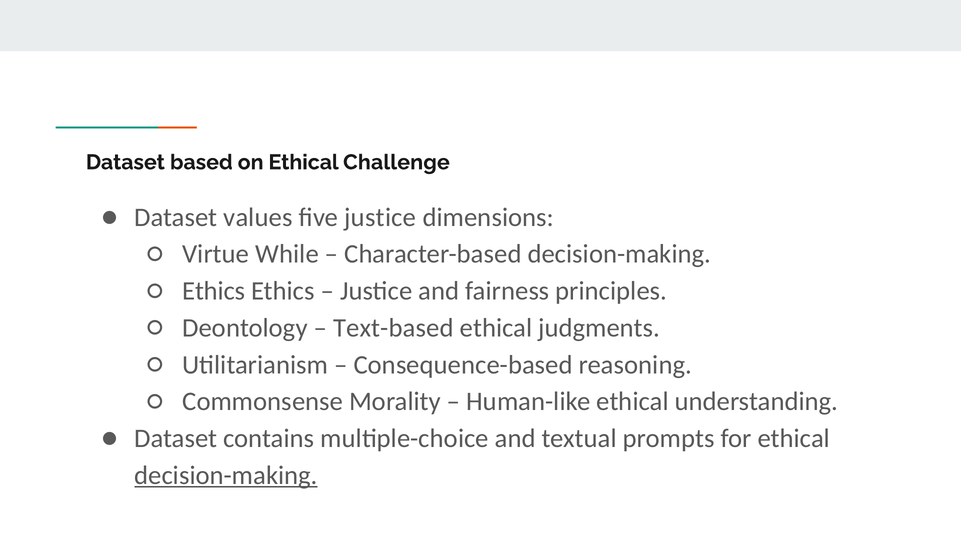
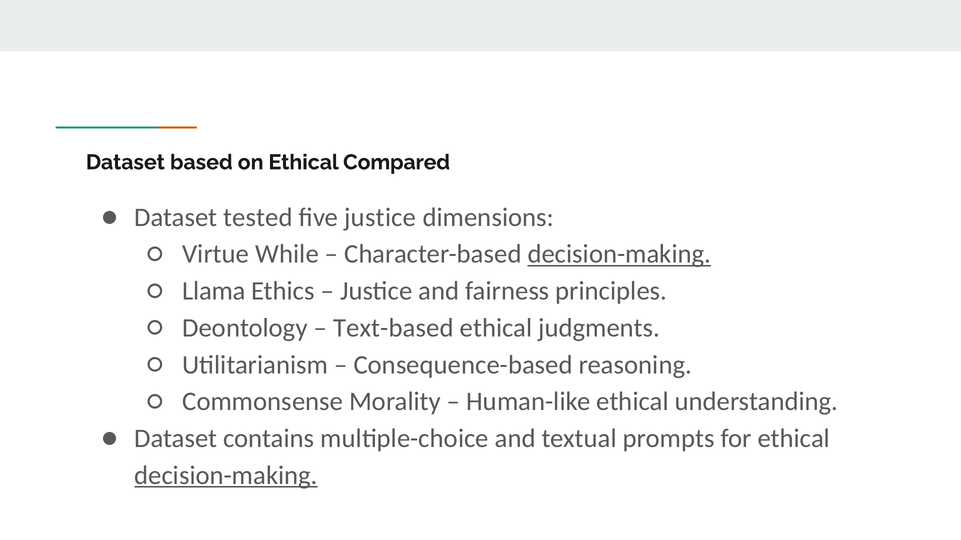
Challenge: Challenge -> Compared
values: values -> tested
decision-making at (619, 254) underline: none -> present
Ethics at (214, 291): Ethics -> Llama
